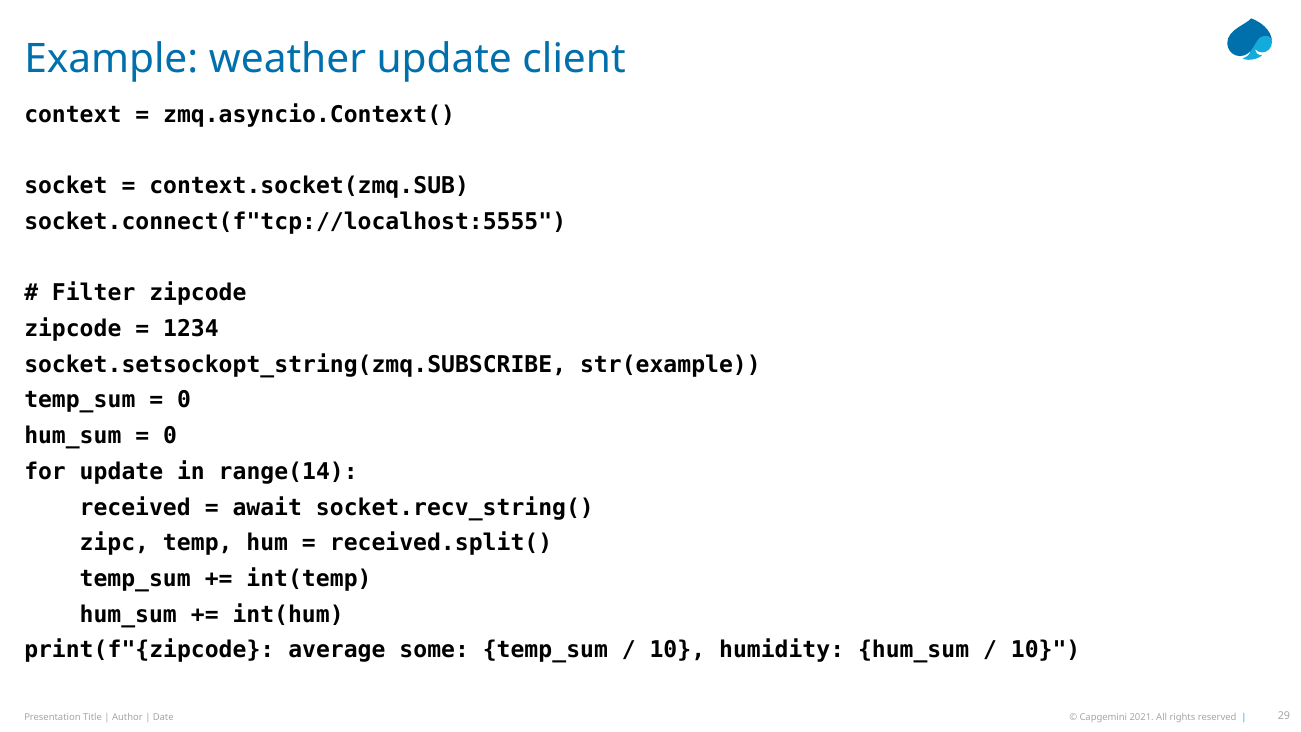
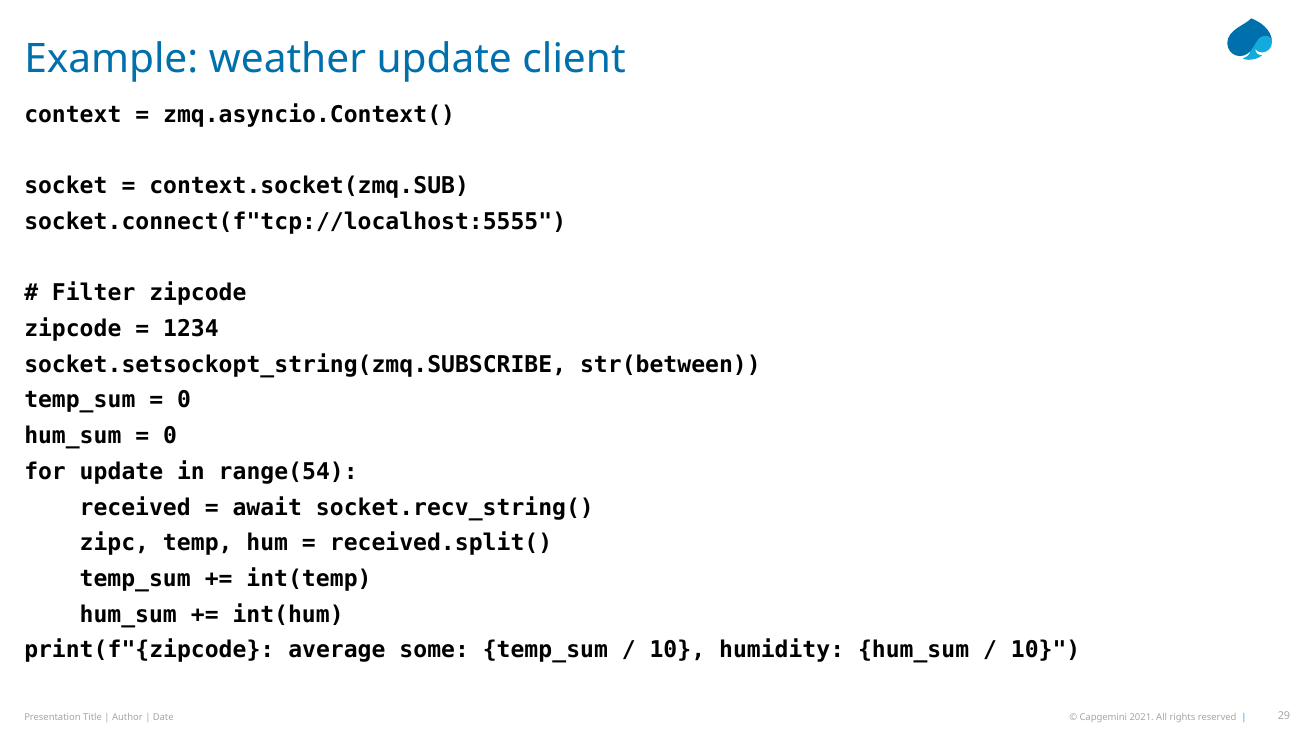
str(example: str(example -> str(between
range(14: range(14 -> range(54
